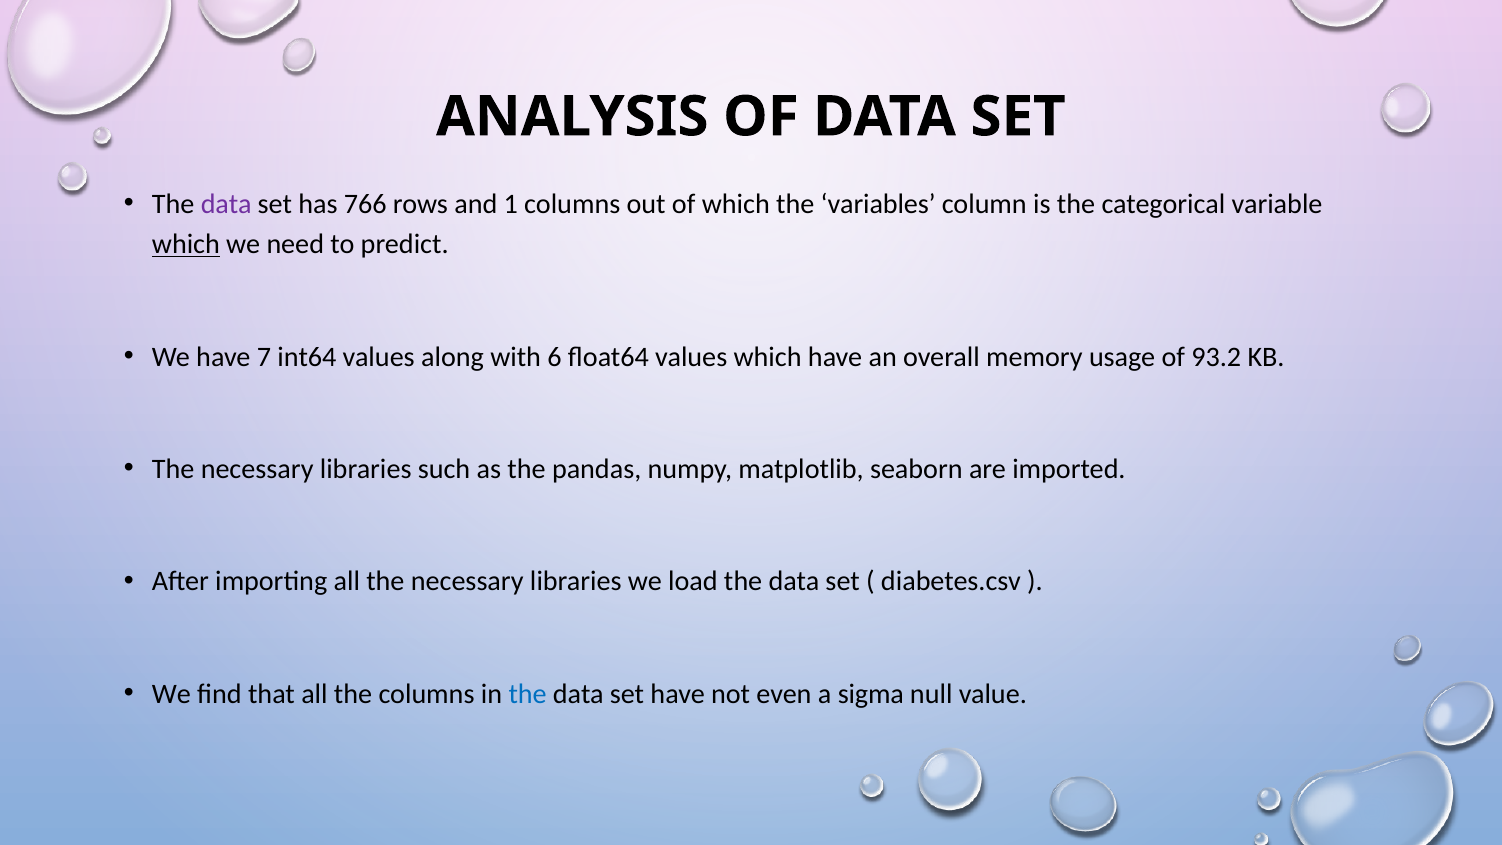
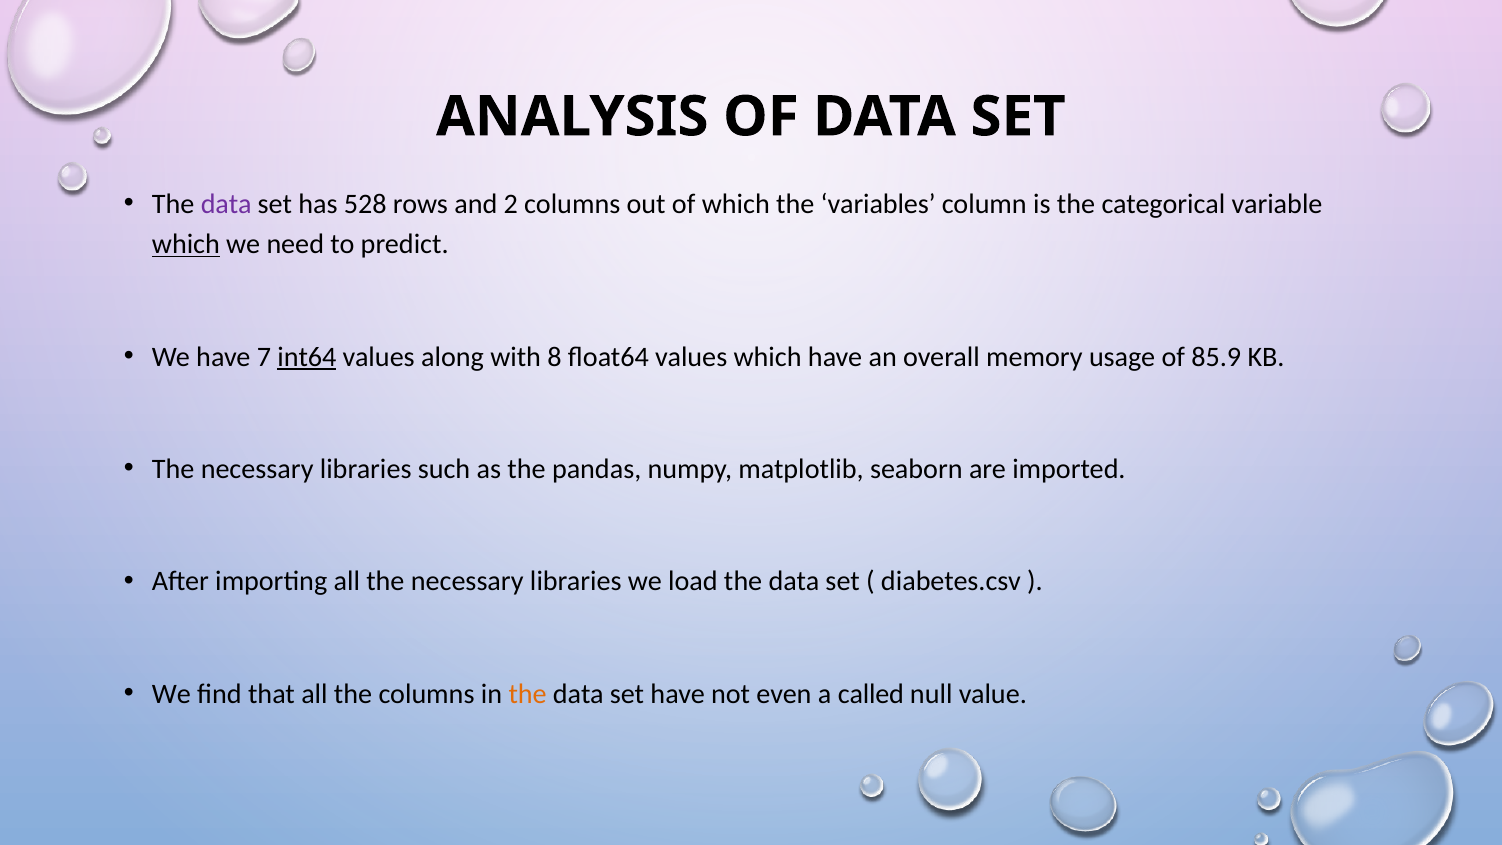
766: 766 -> 528
1: 1 -> 2
int64 underline: none -> present
6: 6 -> 8
93.2: 93.2 -> 85.9
the at (528, 694) colour: blue -> orange
sigma: sigma -> called
